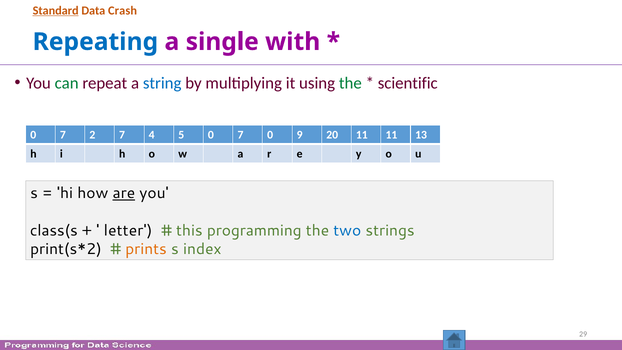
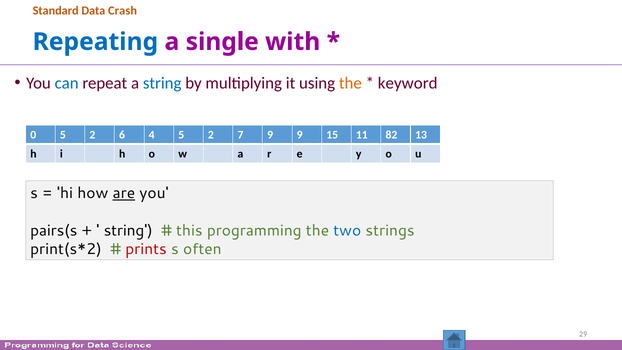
Standard underline: present -> none
can colour: green -> blue
the at (350, 83) colour: green -> orange
scientific: scientific -> keyword
7 at (63, 135): 7 -> 5
2 7: 7 -> 6
4 5 0: 0 -> 2
7 0: 0 -> 9
20: 20 -> 15
11 11: 11 -> 82
class(s: class(s -> pairs(s
letter at (128, 231): letter -> string
prints colour: orange -> red
index: index -> often
